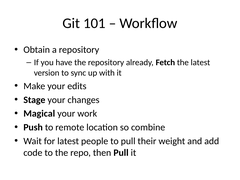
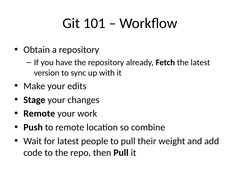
Magical at (39, 114): Magical -> Remote
